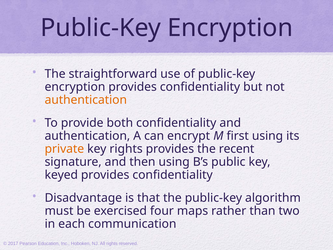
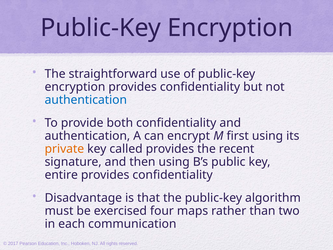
authentication at (86, 100) colour: orange -> blue
key rights: rights -> called
keyed: keyed -> entire
